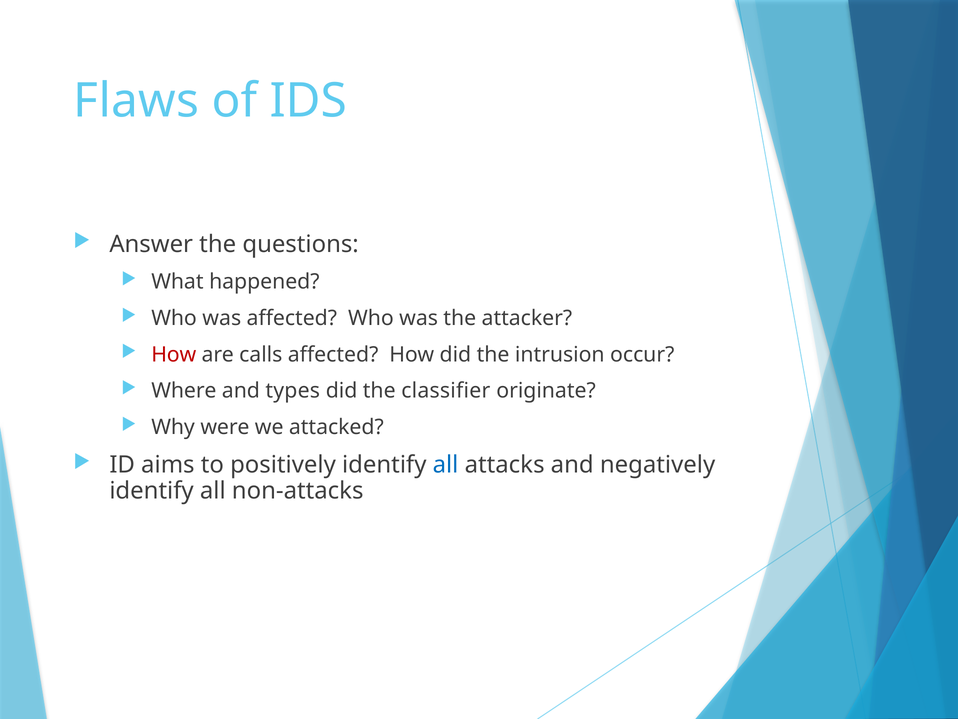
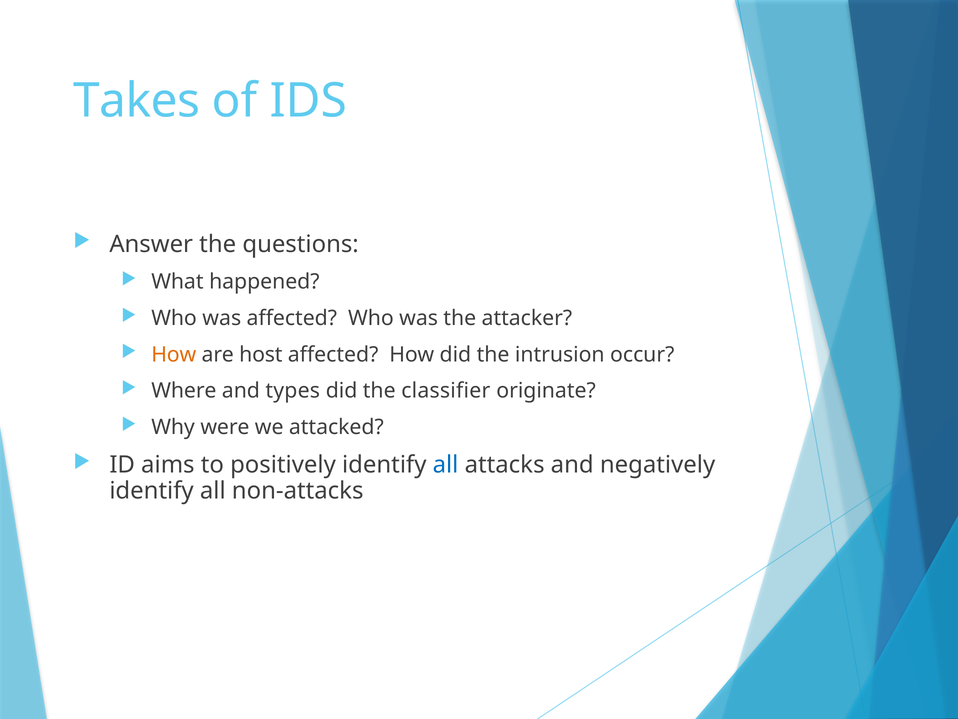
Flaws: Flaws -> Takes
How at (174, 354) colour: red -> orange
calls: calls -> host
